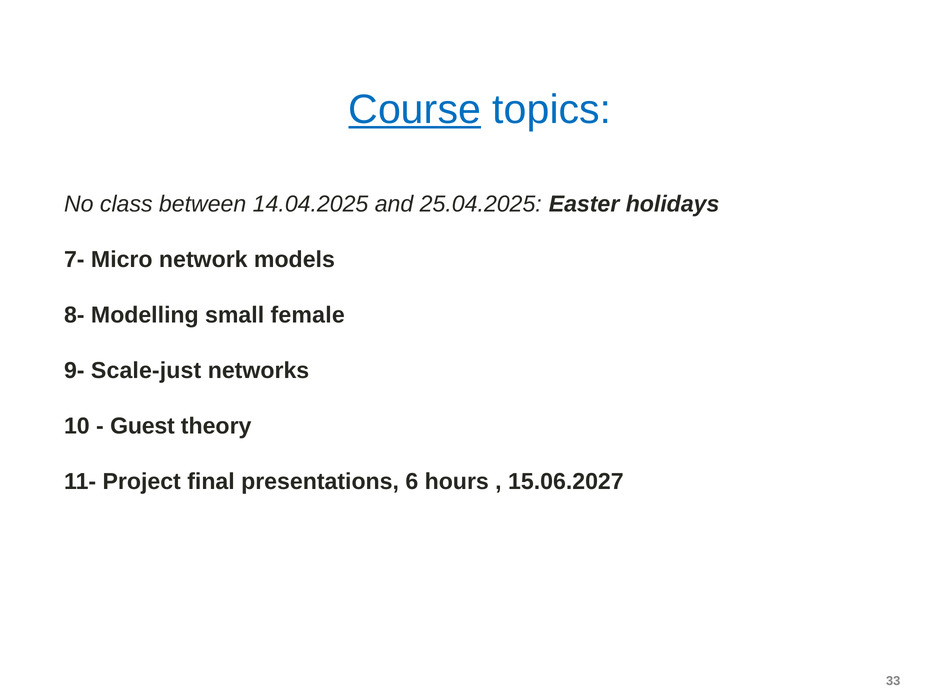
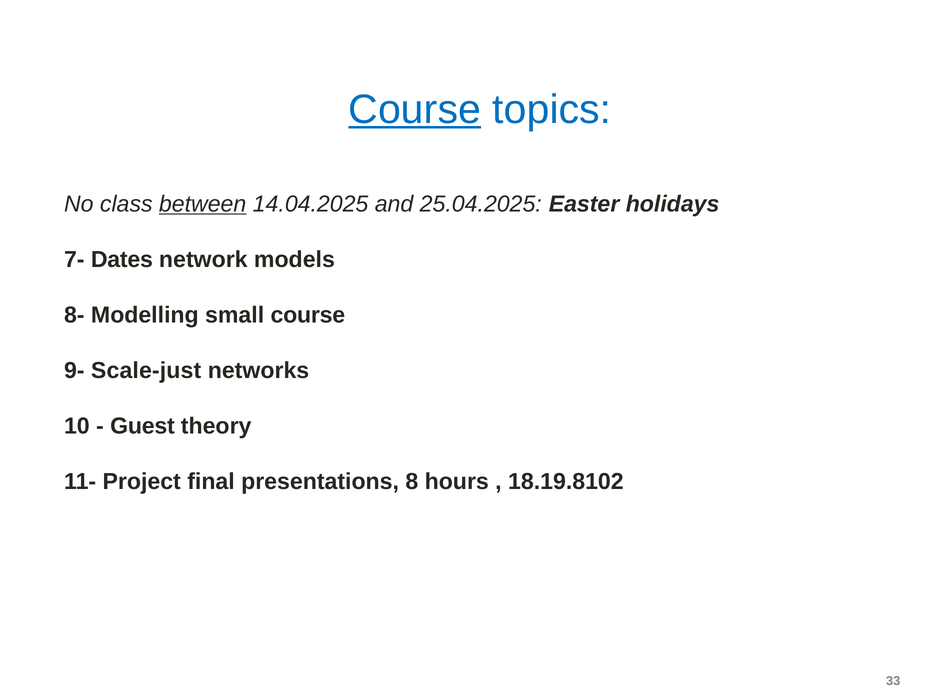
between underline: none -> present
Micro: Micro -> Dates
small female: female -> course
6: 6 -> 8
15.06.2027: 15.06.2027 -> 18.19.8102
